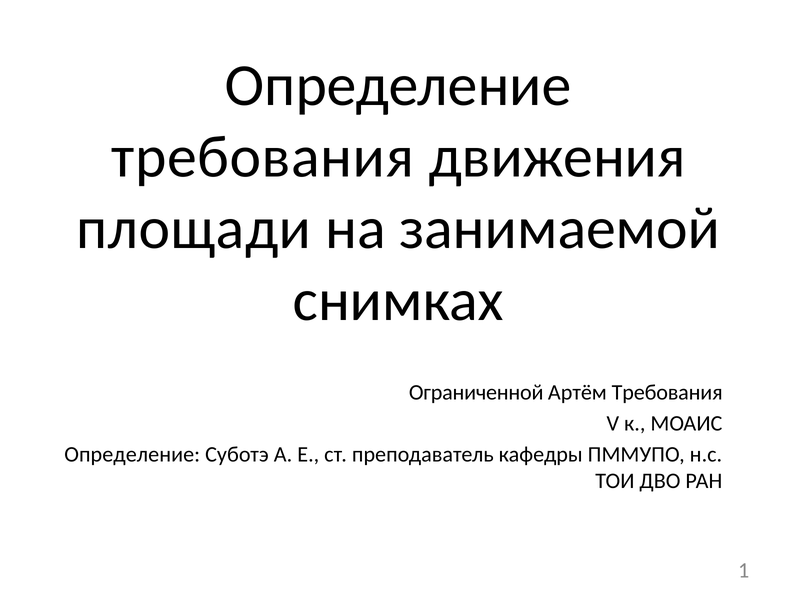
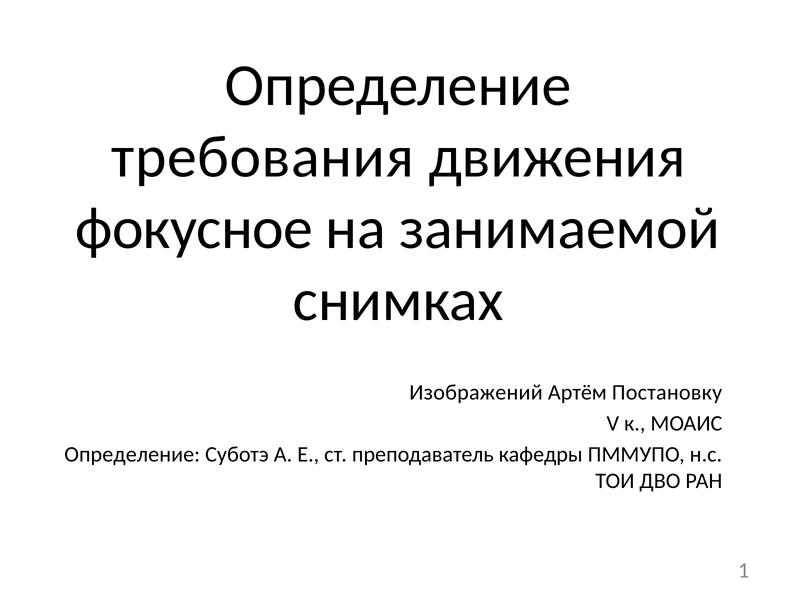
площади: площади -> фокусное
Ограниченной: Ограниченной -> Изображений
Артём Требования: Требования -> Постановку
